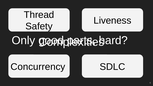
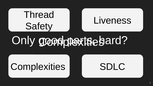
Concurrency at (38, 67): Concurrency -> Complexities
